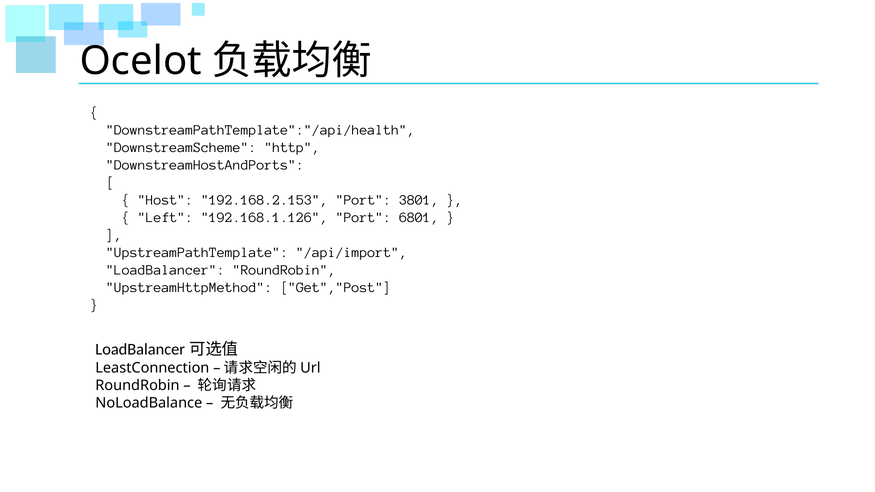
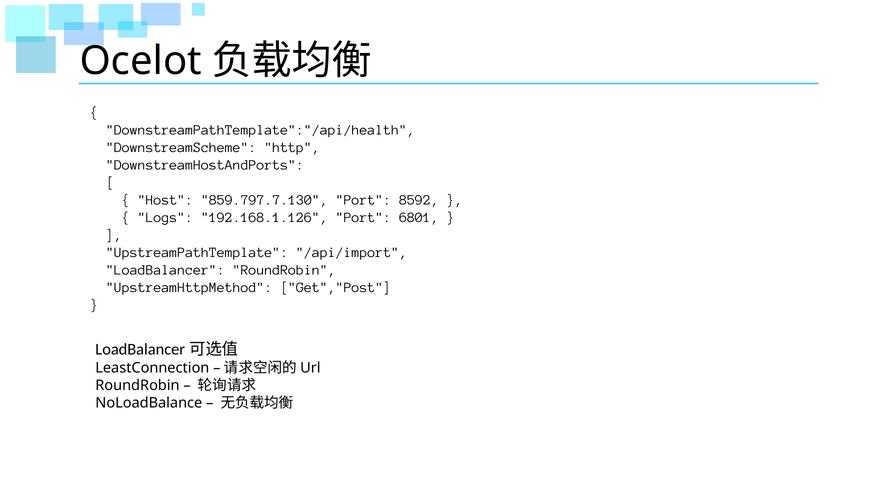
192.168.2.153: 192.168.2.153 -> 859.797.7.130
3801: 3801 -> 8592
Left: Left -> Logs
